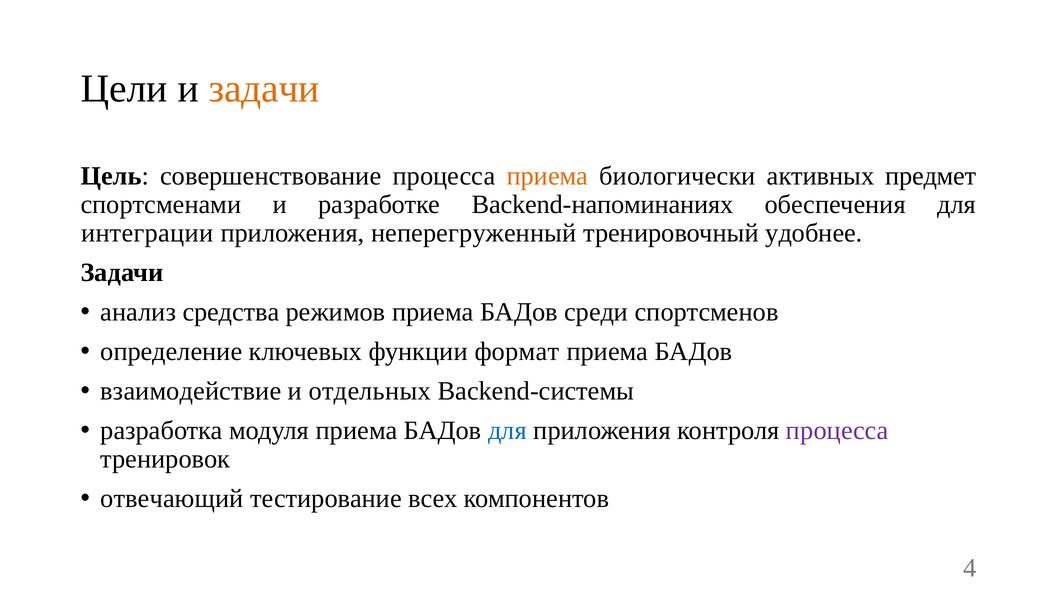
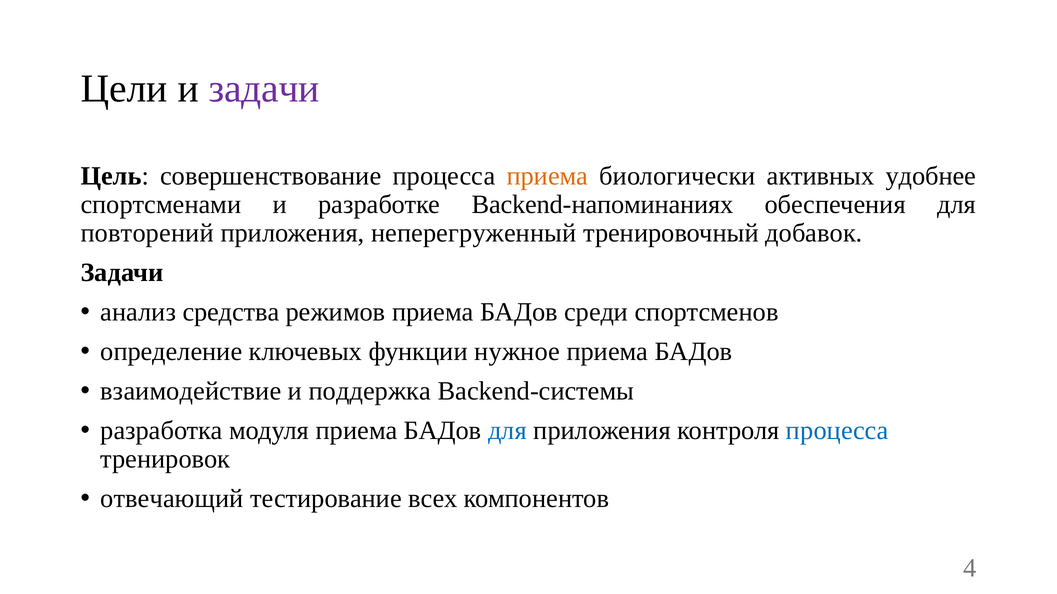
задачи at (264, 89) colour: orange -> purple
предмет: предмет -> удобнее
интеграции: интеграции -> повторений
удобнее: удобнее -> добавок
формат: формат -> нужное
отдельных: отдельных -> поддержка
процесса at (837, 431) colour: purple -> blue
